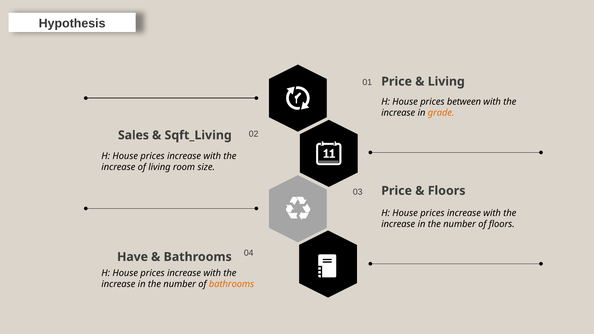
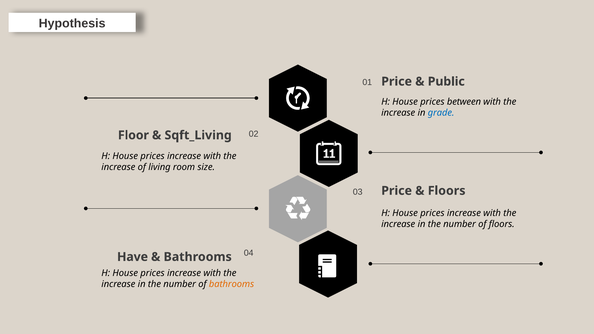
Living at (446, 82): Living -> Public
grade colour: orange -> blue
Sales: Sales -> Floor
